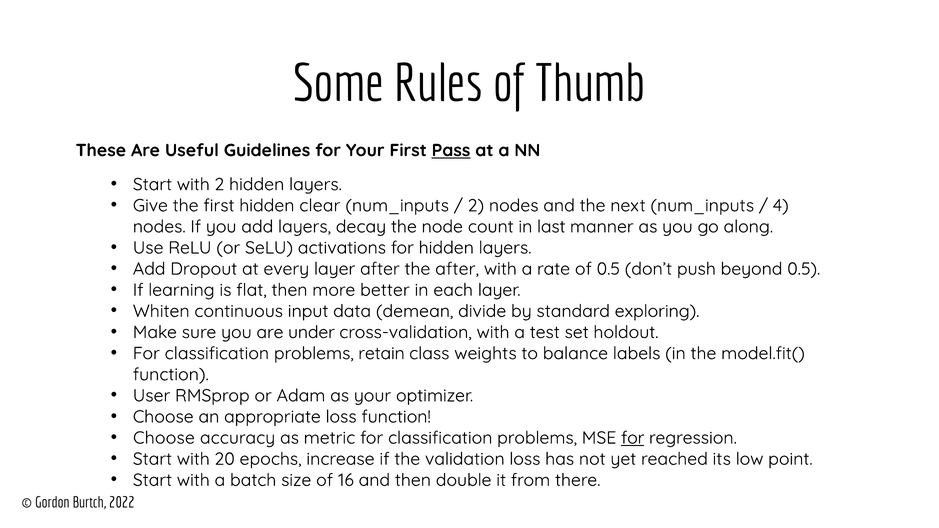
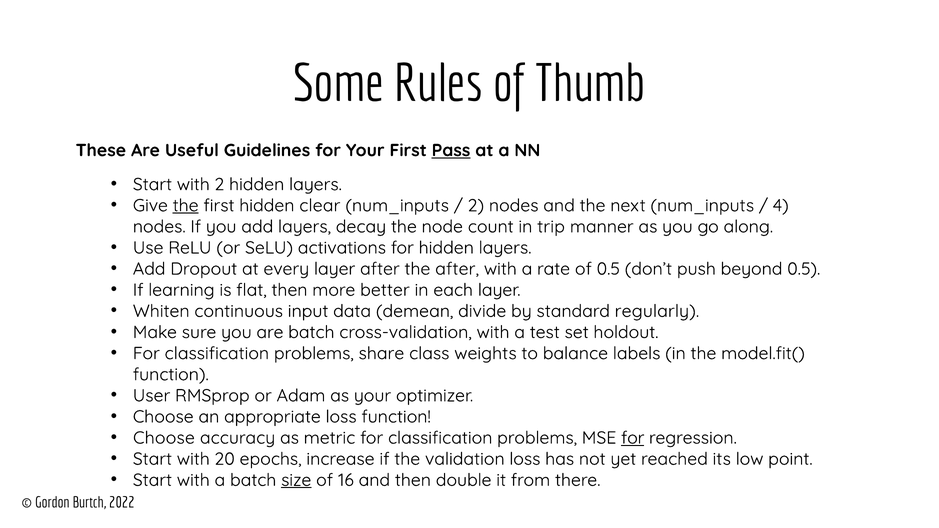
the at (186, 206) underline: none -> present
last: last -> trip
exploring: exploring -> regularly
are under: under -> batch
retain: retain -> share
size underline: none -> present
